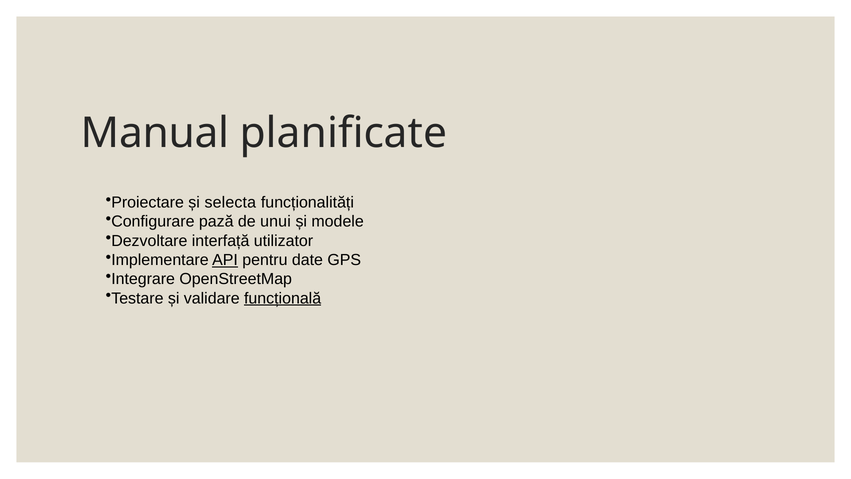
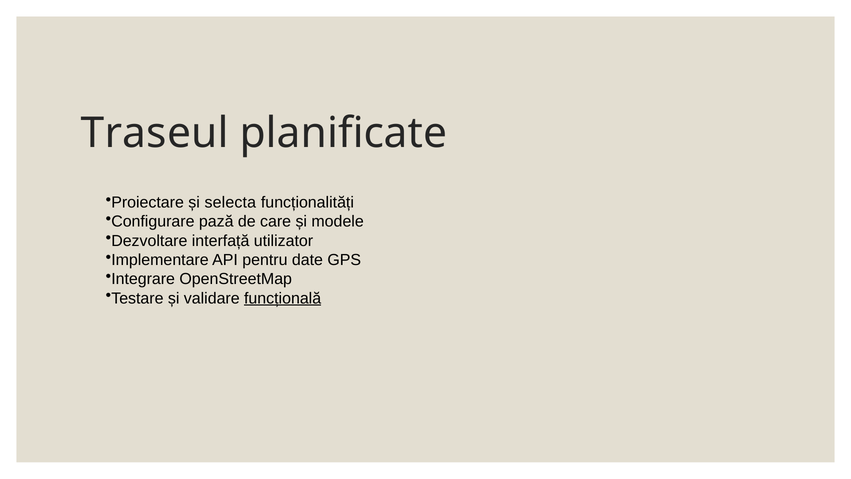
Manual: Manual -> Traseul
unui: unui -> care
API underline: present -> none
